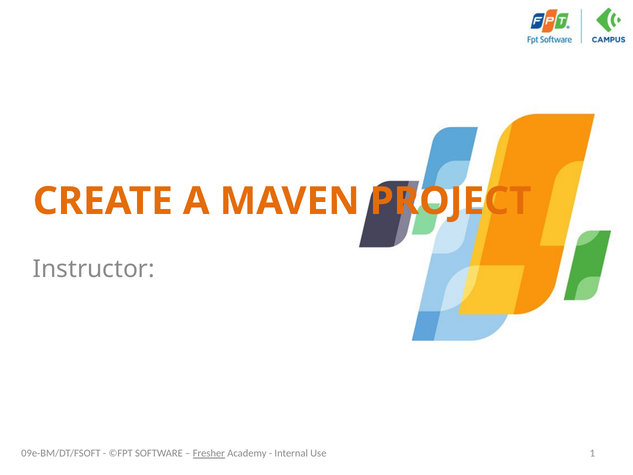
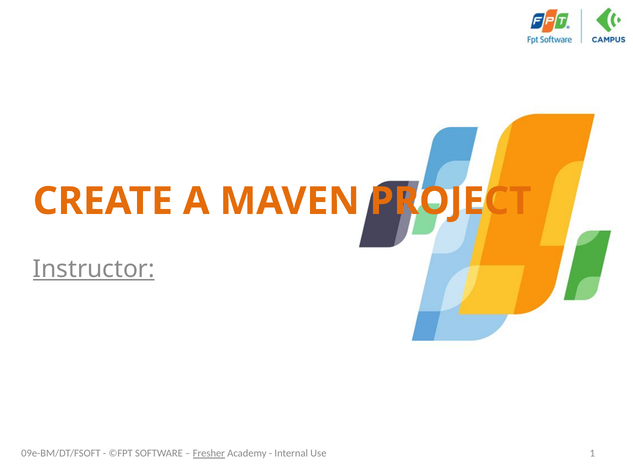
Instructor underline: none -> present
